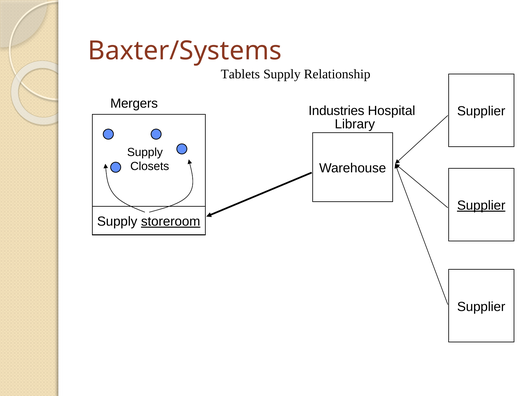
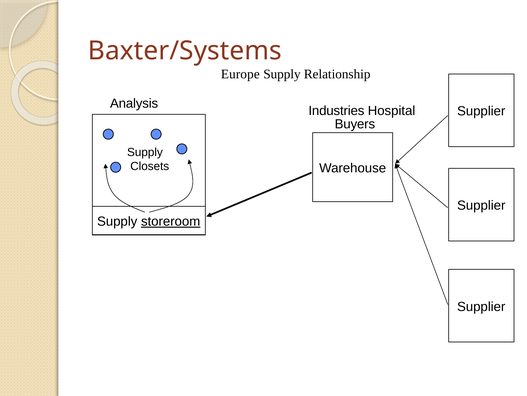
Tablets: Tablets -> Europe
Mergers: Mergers -> Analysis
Library: Library -> Buyers
Supplier at (481, 205) underline: present -> none
